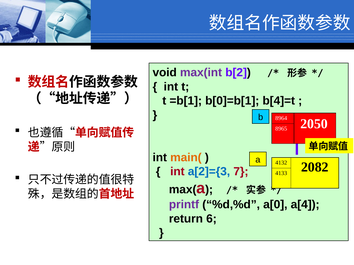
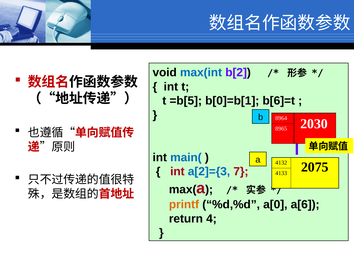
max(int colour: purple -> blue
=b[1: =b[1 -> =b[5
b[4]=t: b[4]=t -> b[6]=t
2050: 2050 -> 2030
main( colour: orange -> blue
2082: 2082 -> 2075
printf colour: purple -> orange
a[4: a[4 -> a[6
6: 6 -> 4
